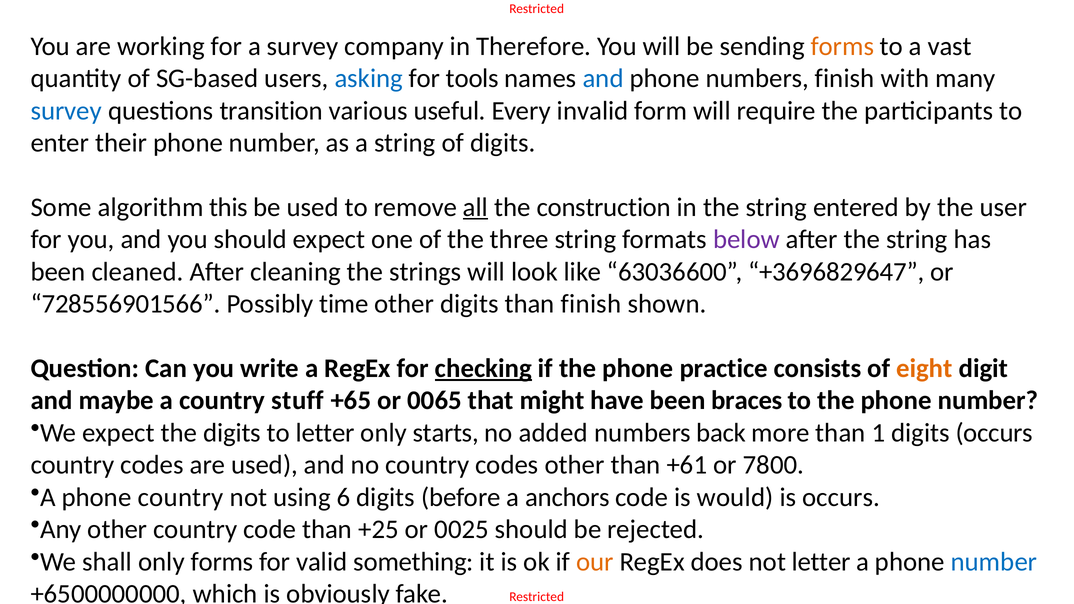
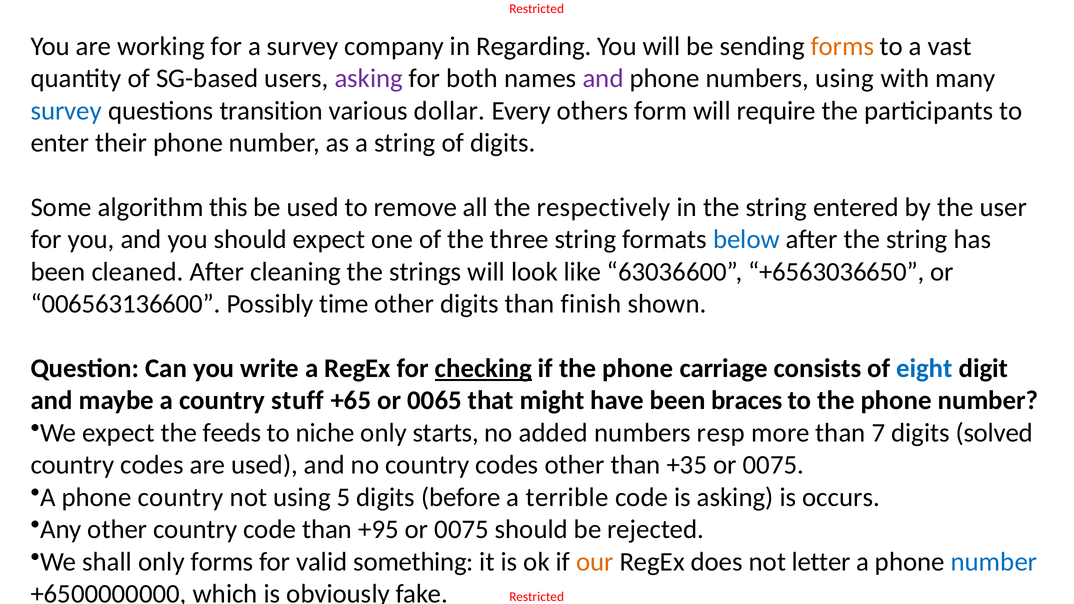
Therefore: Therefore -> Regarding
asking at (369, 79) colour: blue -> purple
tools: tools -> both
and at (603, 79) colour: blue -> purple
numbers finish: finish -> using
useful: useful -> dollar
invalid: invalid -> others
all underline: present -> none
construction: construction -> respectively
below colour: purple -> blue
+3696829647: +3696829647 -> +6563036650
728556901566: 728556901566 -> 006563136600
practice: practice -> carriage
eight colour: orange -> blue
the digits: digits -> feeds
to letter: letter -> niche
back: back -> resp
1: 1 -> 7
digits occurs: occurs -> solved
+61: +61 -> +35
7800 at (773, 465): 7800 -> 0075
6: 6 -> 5
anchors: anchors -> terrible
is would: would -> asking
+25: +25 -> +95
0025 at (462, 530): 0025 -> 0075
